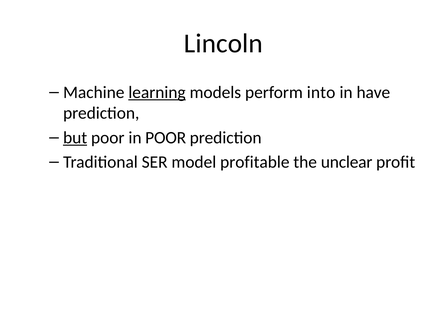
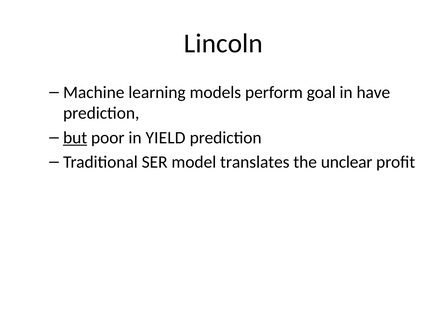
learning underline: present -> none
into: into -> goal
in POOR: POOR -> YIELD
profitable: profitable -> translates
